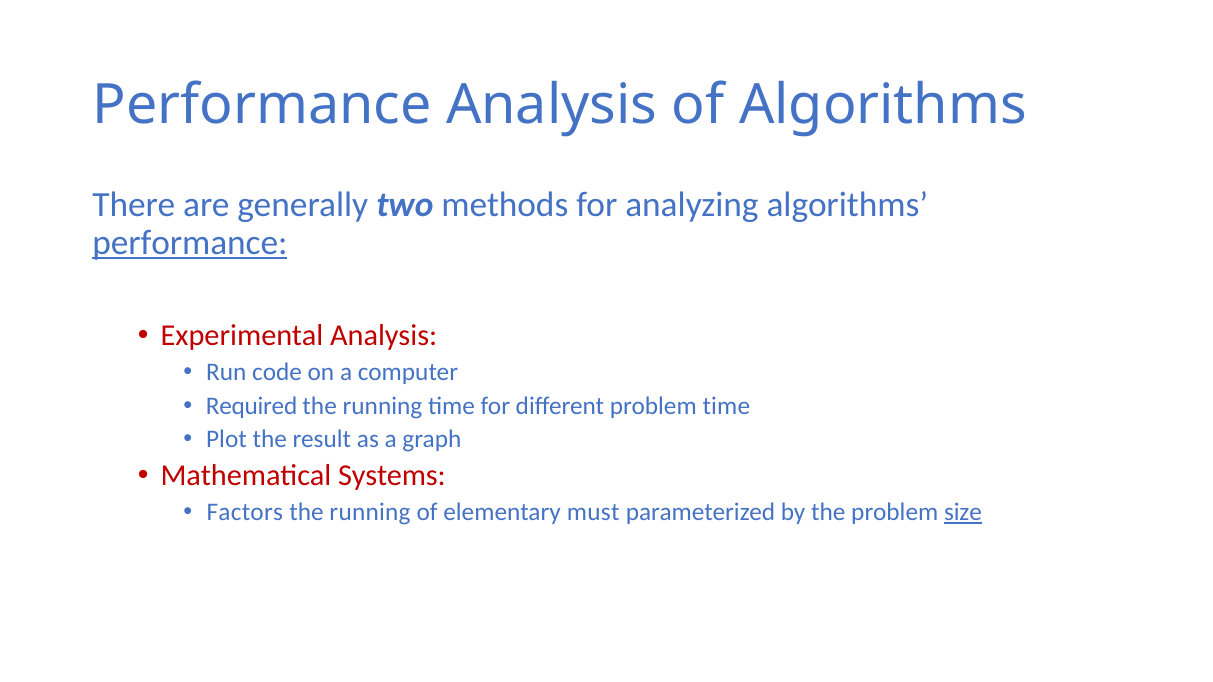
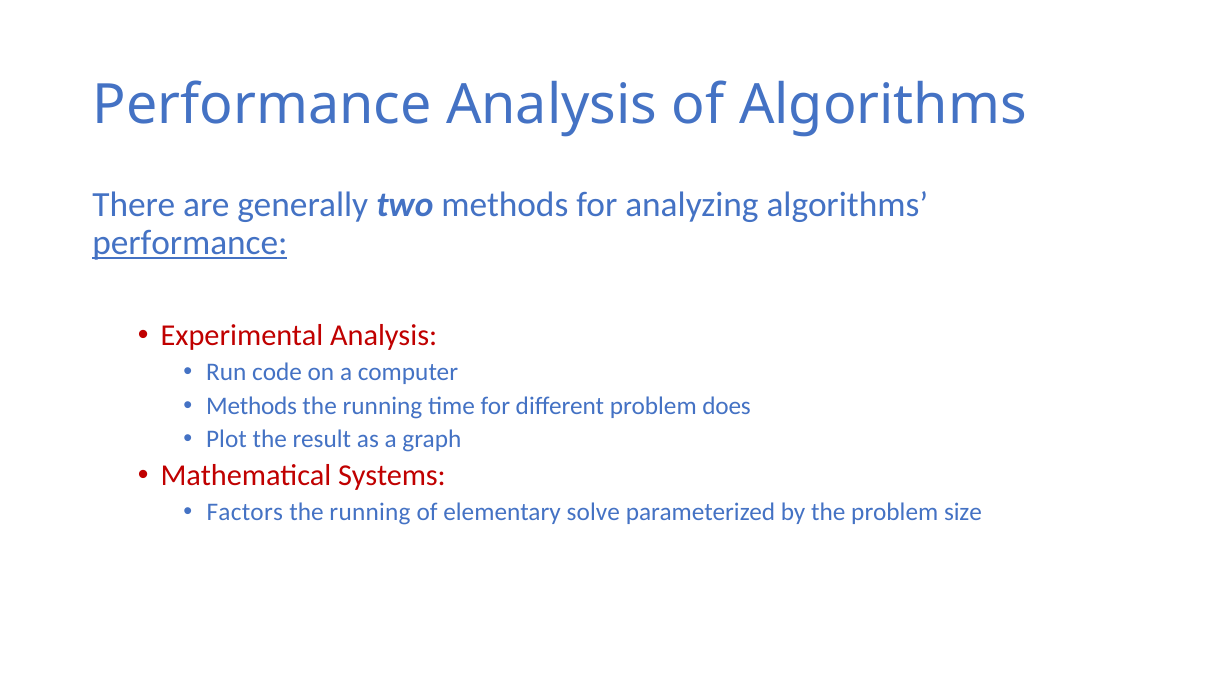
Required at (252, 406): Required -> Methods
problem time: time -> does
must: must -> solve
size underline: present -> none
